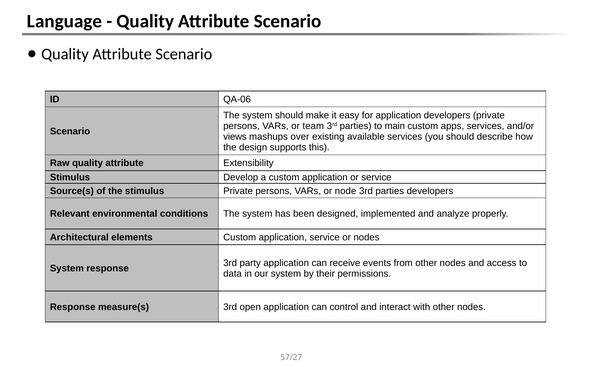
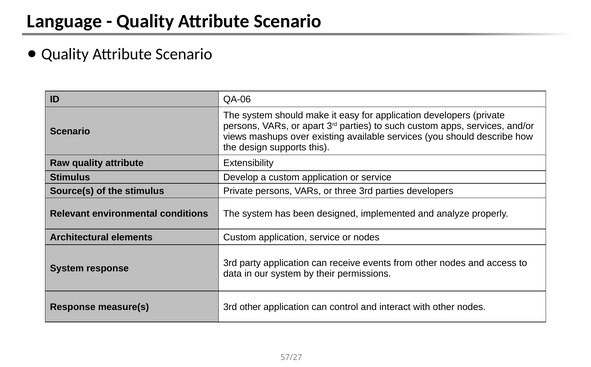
team: team -> apart
main: main -> such
node: node -> three
3rd open: open -> other
